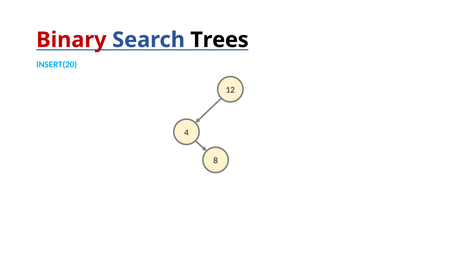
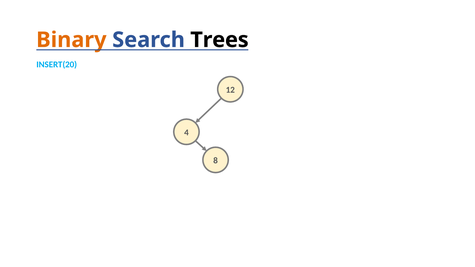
Binary colour: red -> orange
